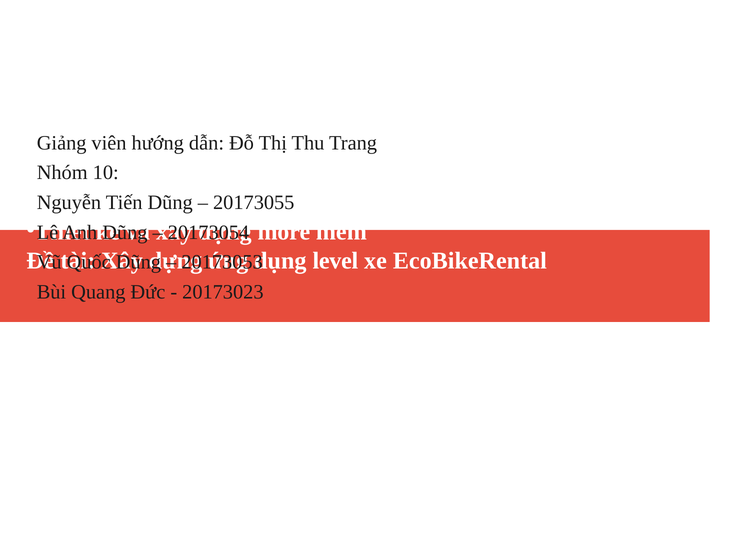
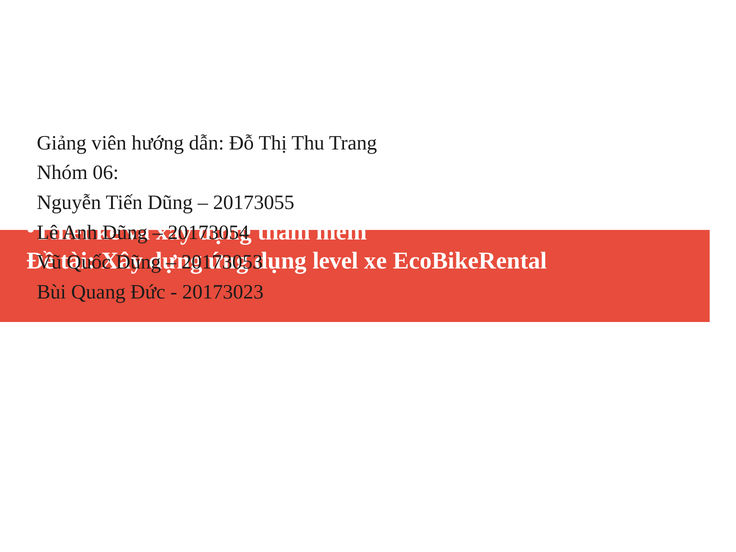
10: 10 -> 06
more: more -> tham
